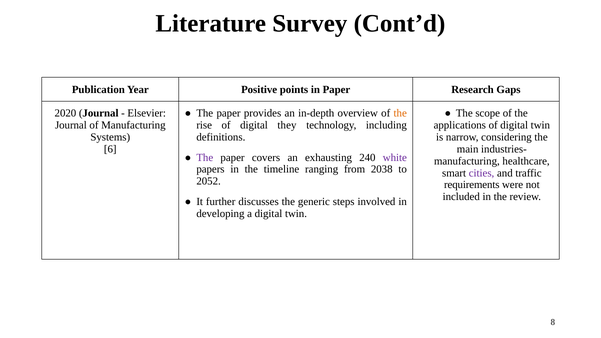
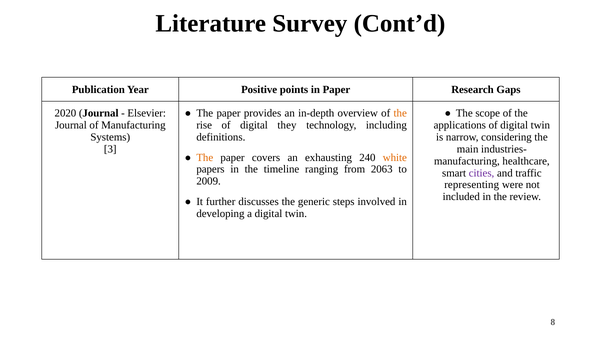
6: 6 -> 3
The at (205, 158) colour: purple -> orange
white colour: purple -> orange
2038: 2038 -> 2063
2052: 2052 -> 2009
requirements: requirements -> representing
